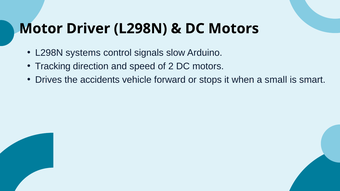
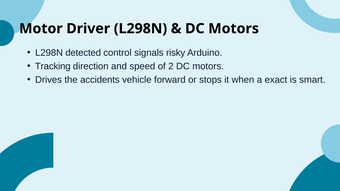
systems: systems -> detected
slow: slow -> risky
small: small -> exact
